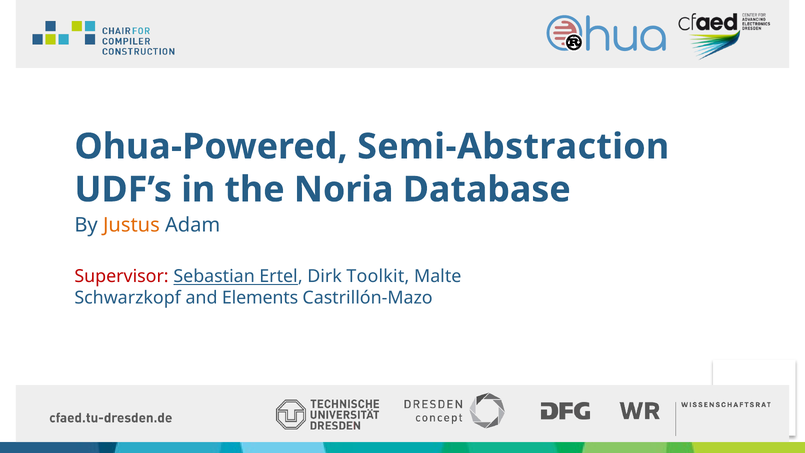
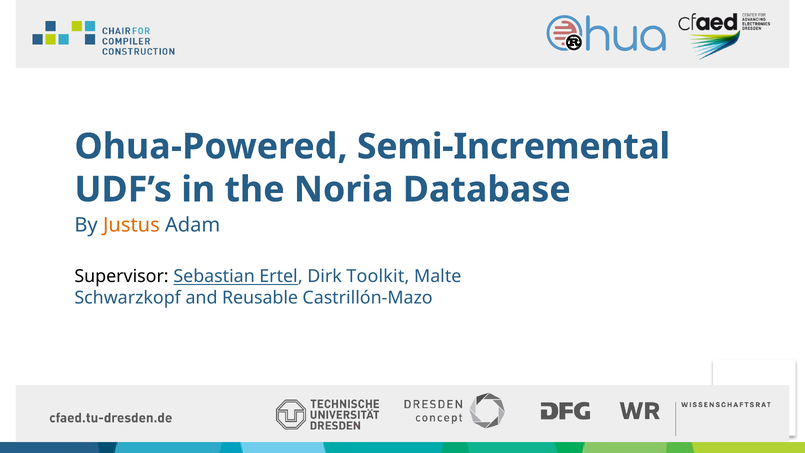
Semi-Abstraction: Semi-Abstraction -> Semi-Incremental
Supervisor colour: red -> black
Elements: Elements -> Reusable
